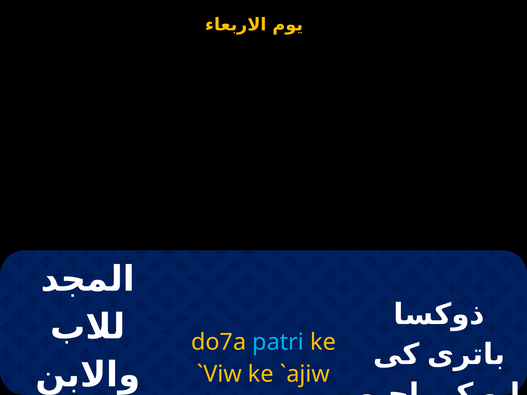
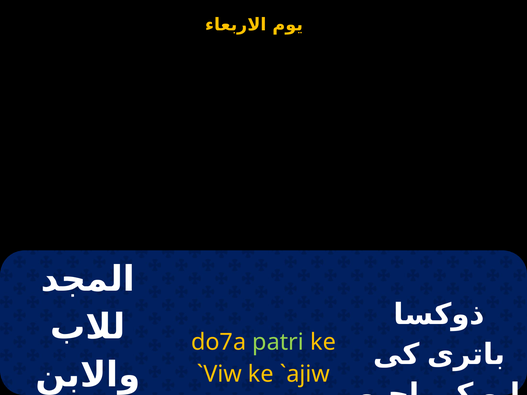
patri colour: light blue -> light green
